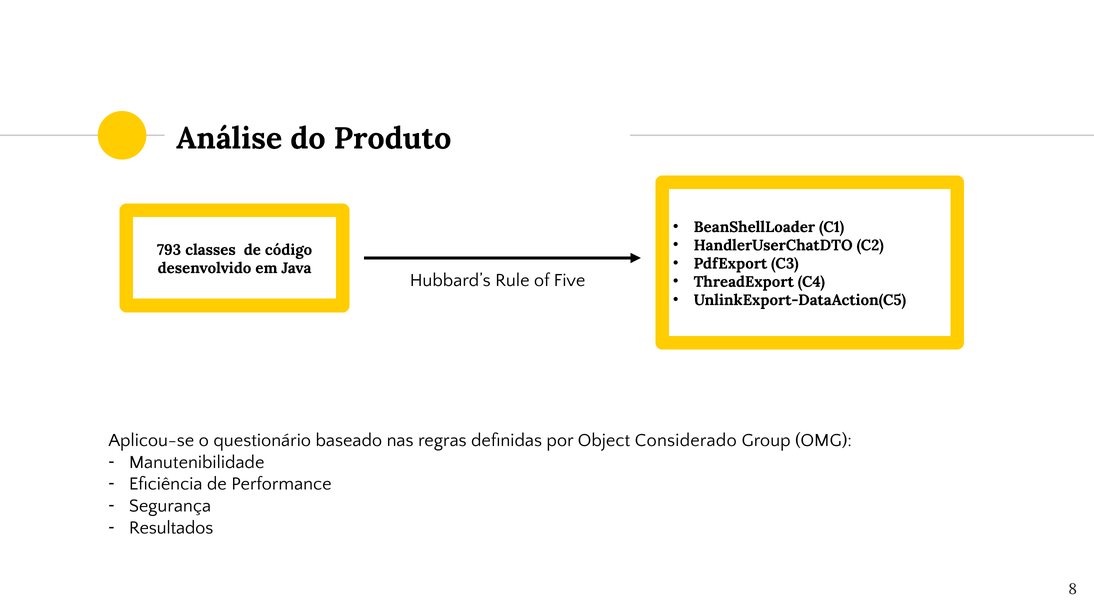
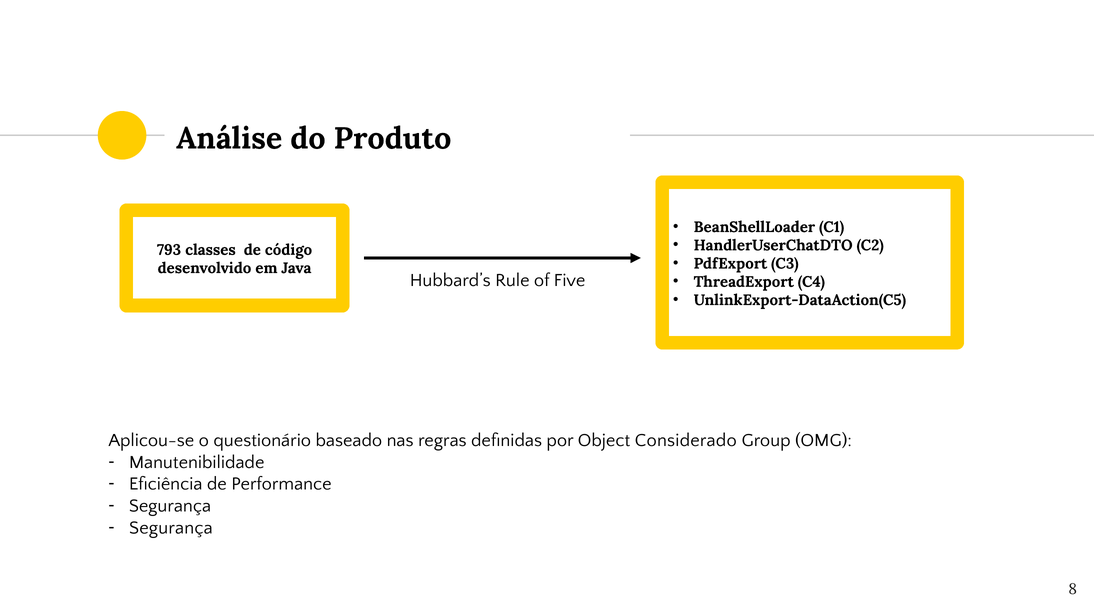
Resultados at (171, 528): Resultados -> Segurança
